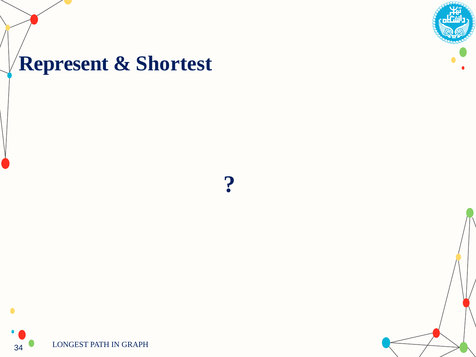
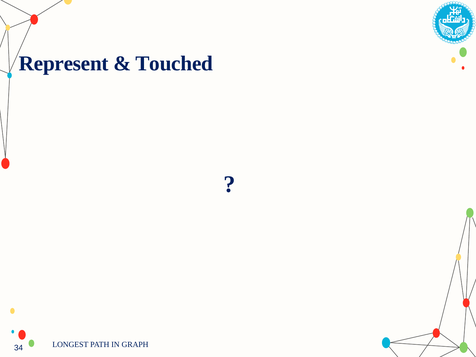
Shortest: Shortest -> Touched
